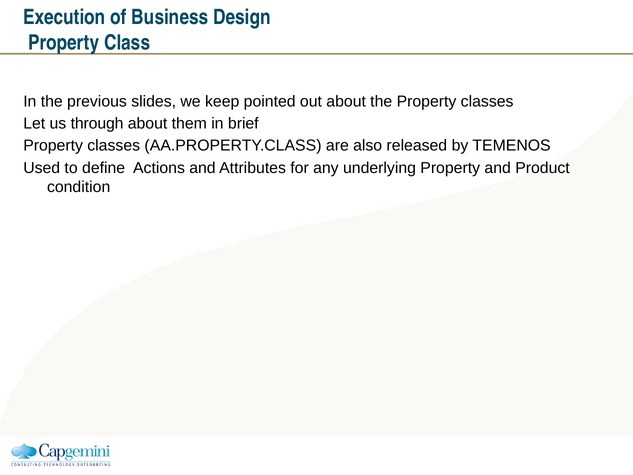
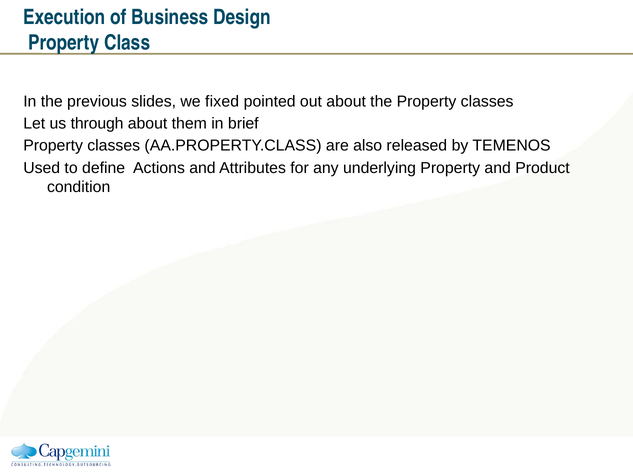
keep: keep -> fixed
